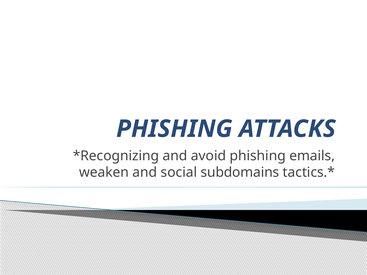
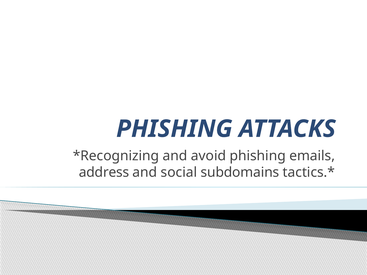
weaken: weaken -> address
